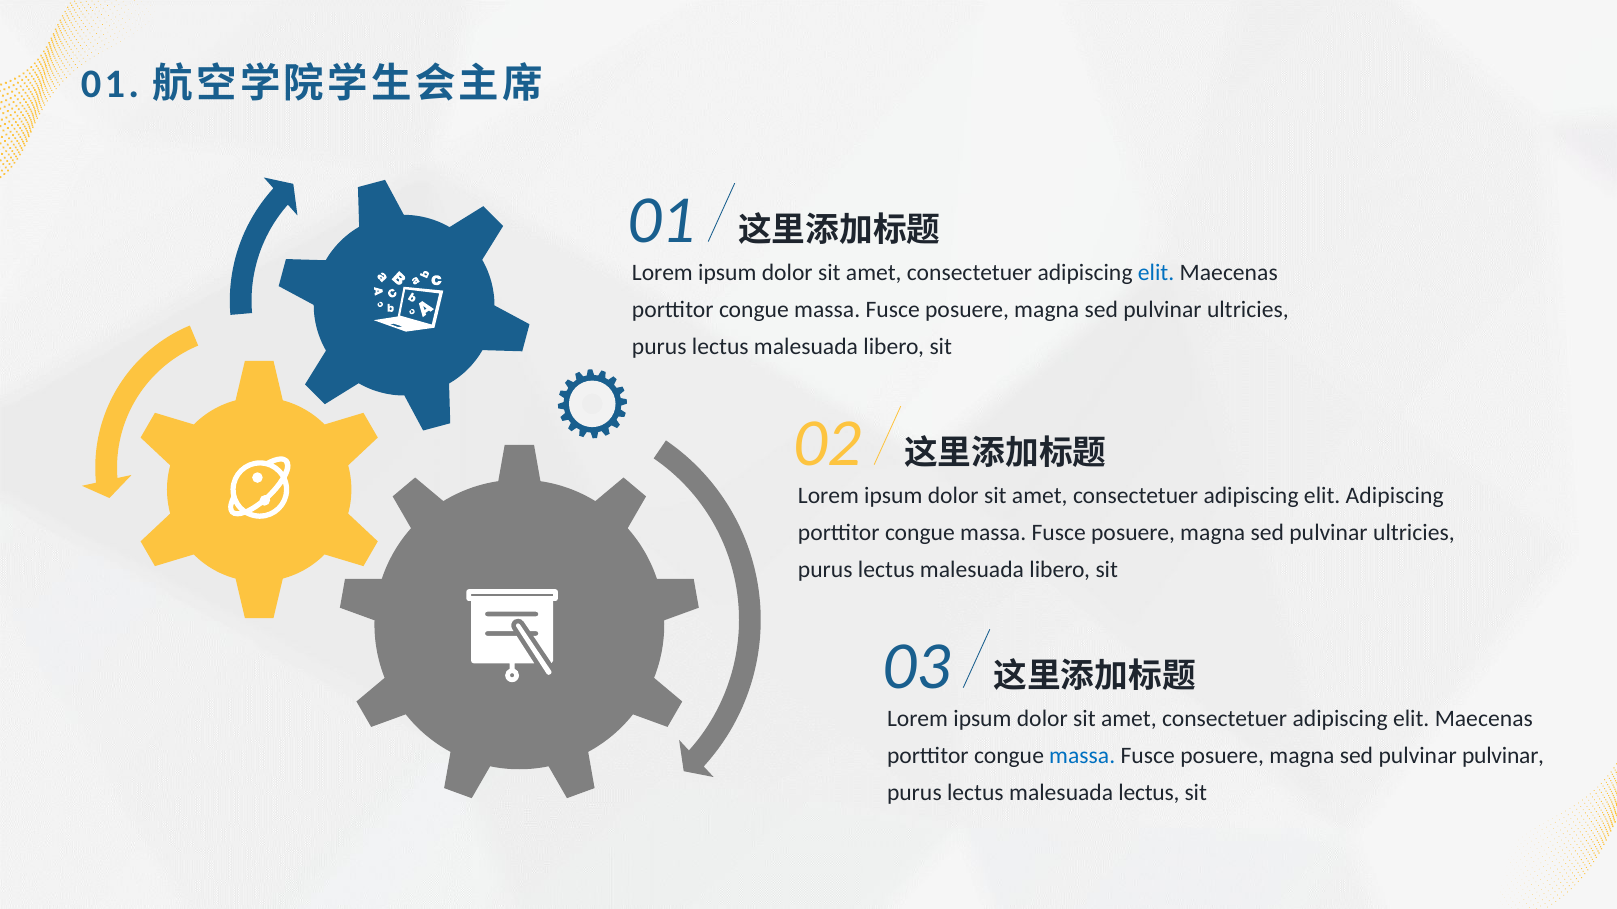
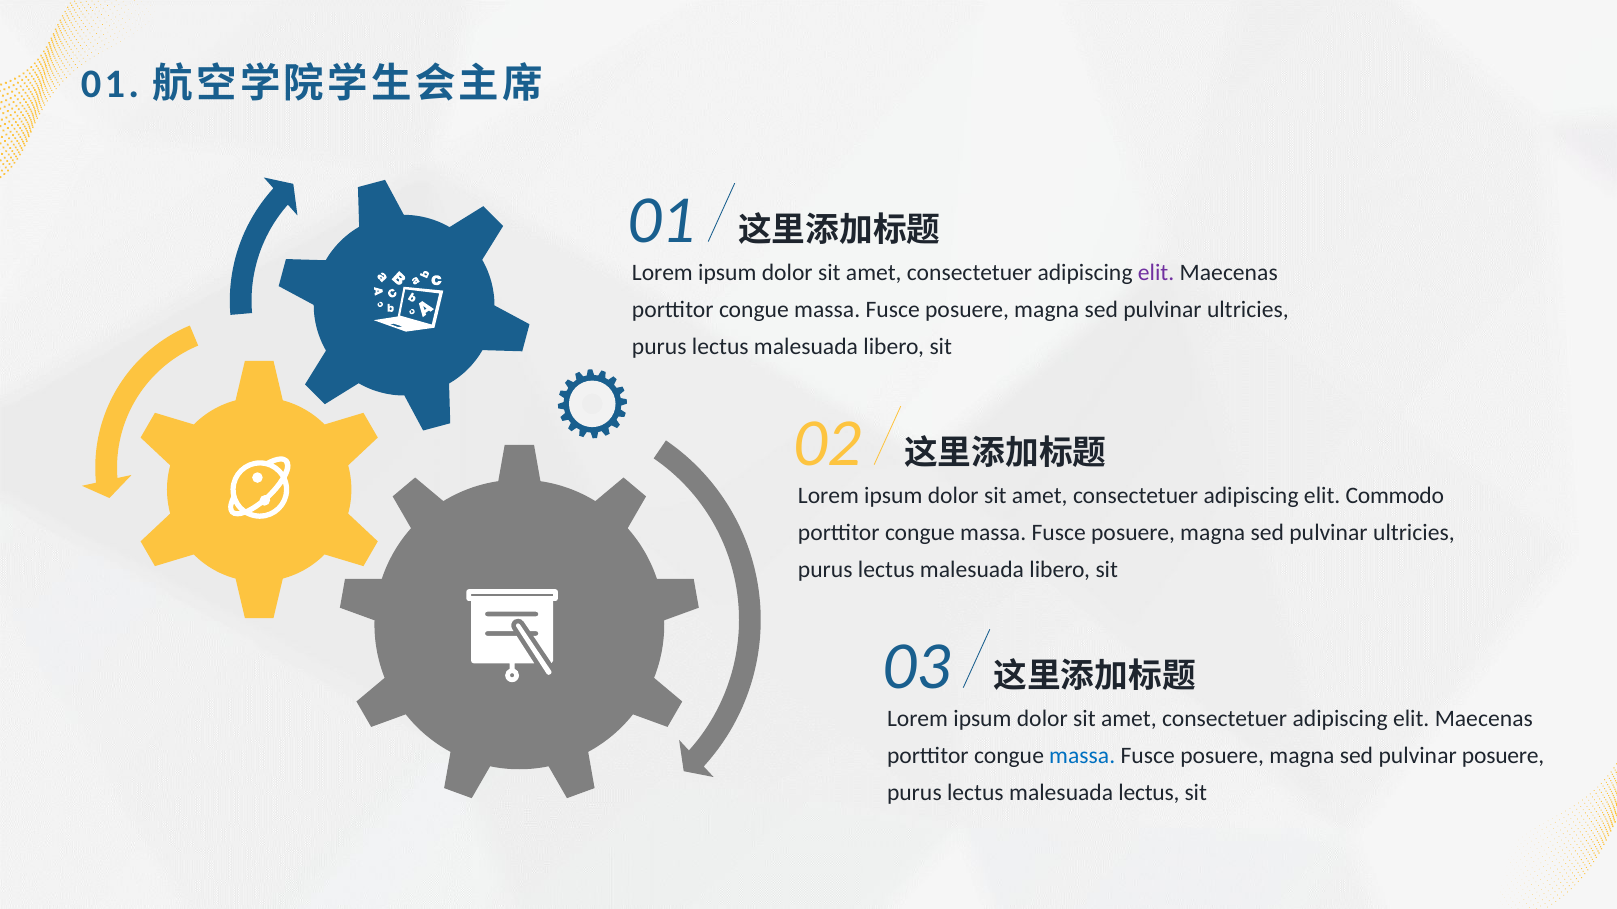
elit at (1156, 273) colour: blue -> purple
elit Adipiscing: Adipiscing -> Commodo
pulvinar pulvinar: pulvinar -> posuere
